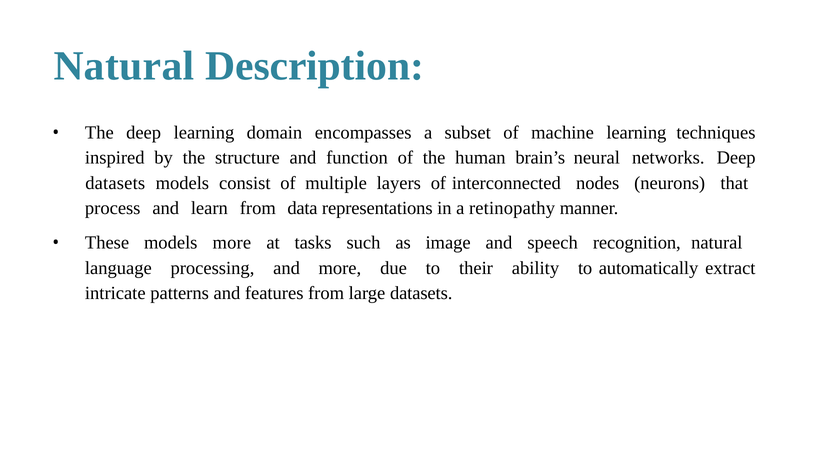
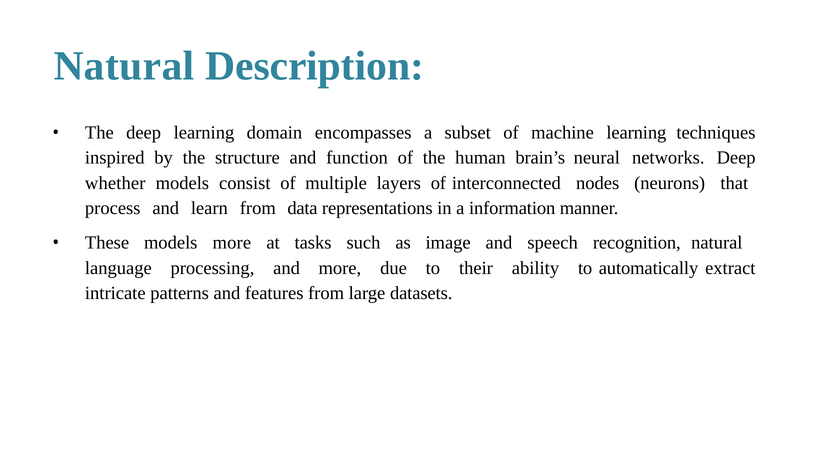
datasets at (115, 183): datasets -> whether
retinopathy: retinopathy -> information
